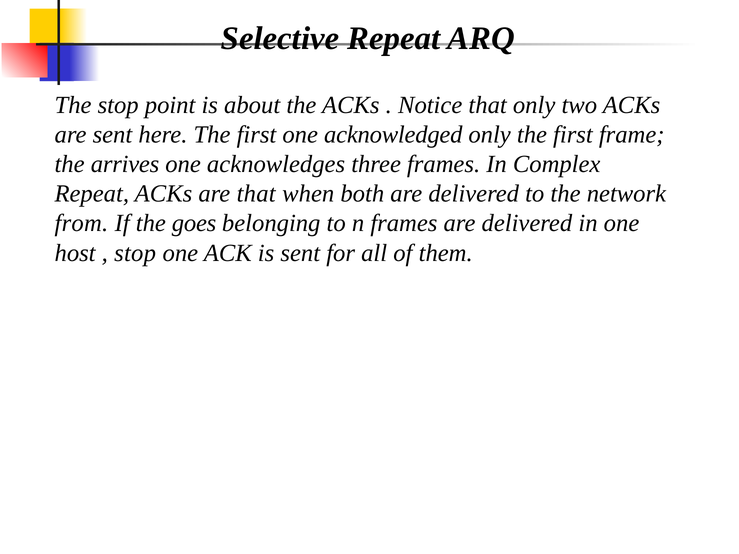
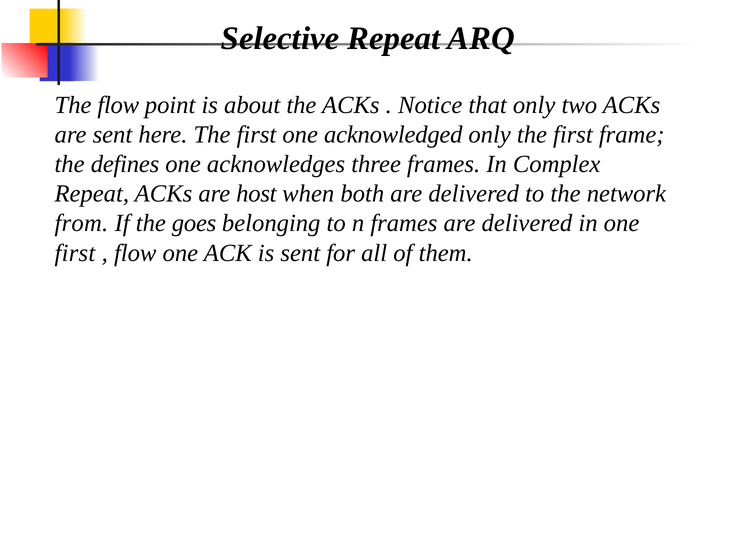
The stop: stop -> flow
arrives: arrives -> defines
are that: that -> host
host at (75, 253): host -> first
stop at (135, 253): stop -> flow
